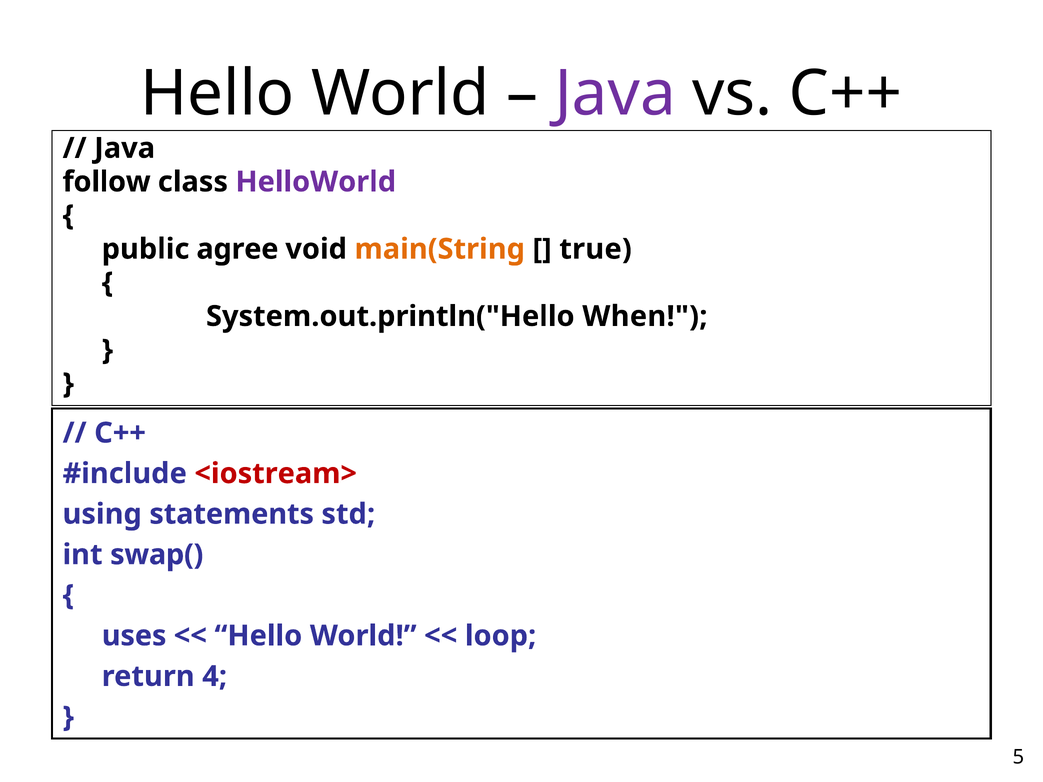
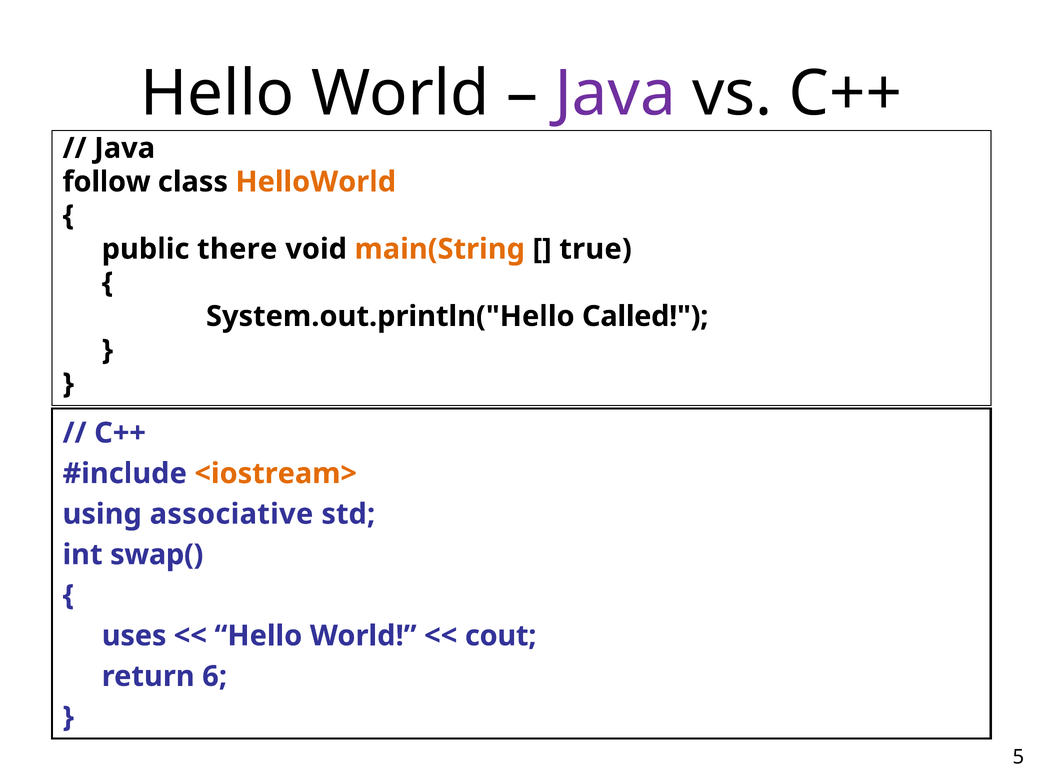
HelloWorld colour: purple -> orange
agree: agree -> there
When: When -> Called
<iostream> colour: red -> orange
statements: statements -> associative
loop: loop -> cout
4: 4 -> 6
